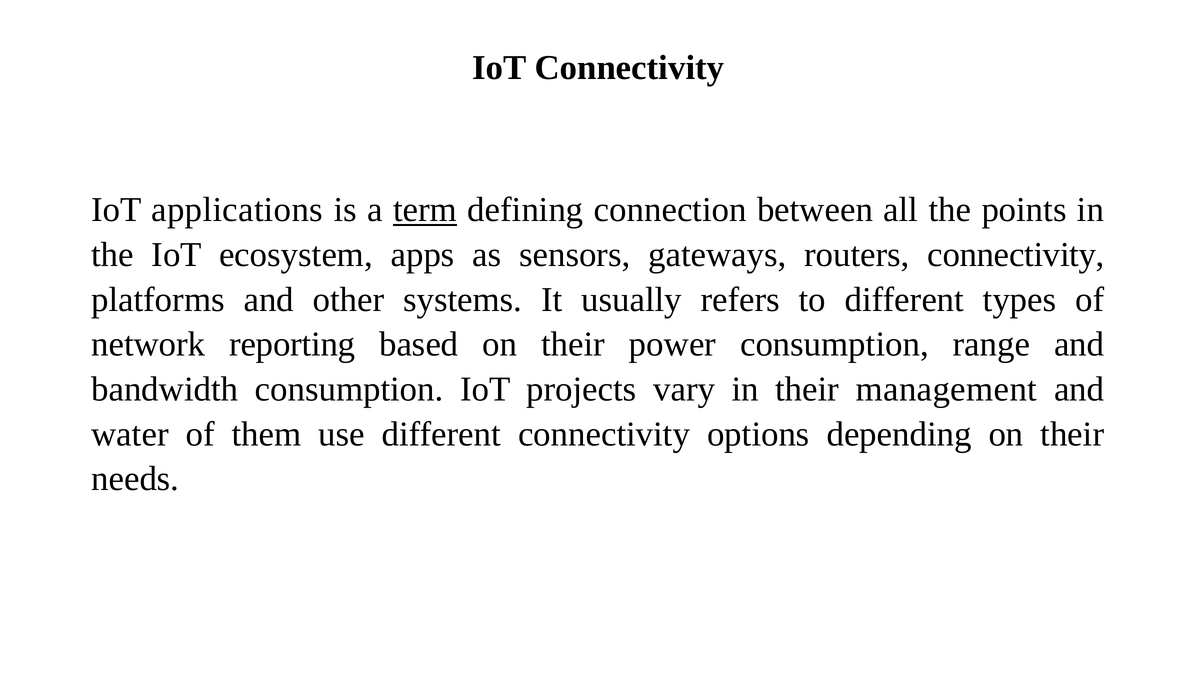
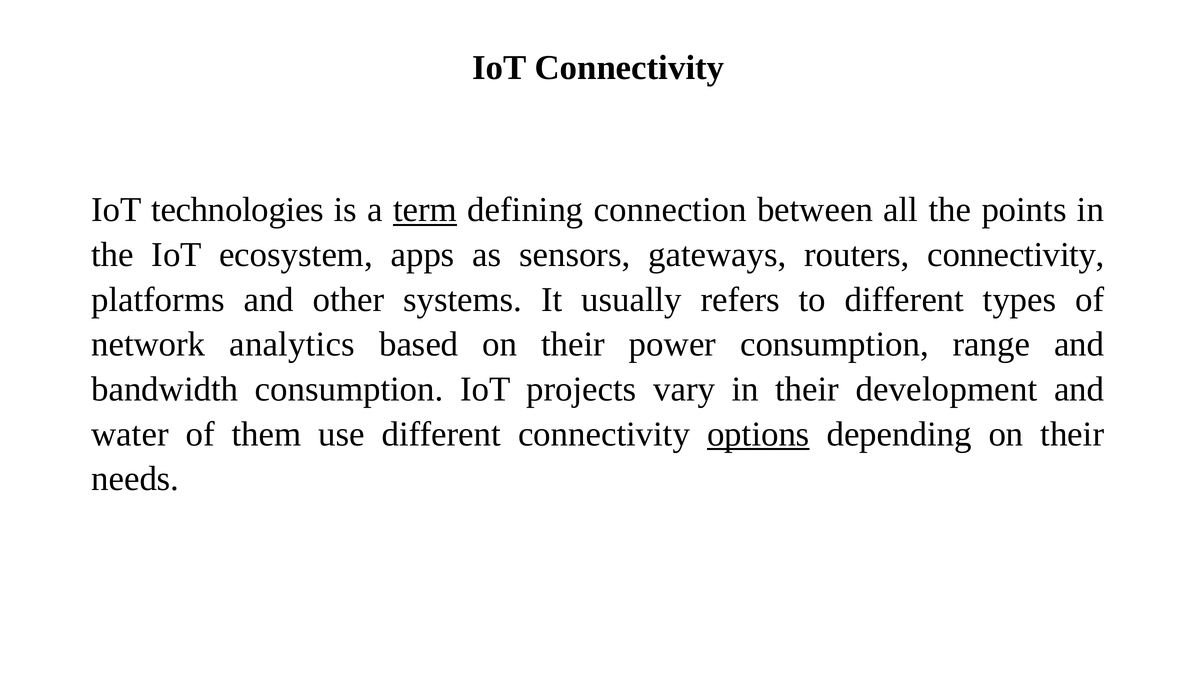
applications: applications -> technologies
reporting: reporting -> analytics
management: management -> development
options underline: none -> present
